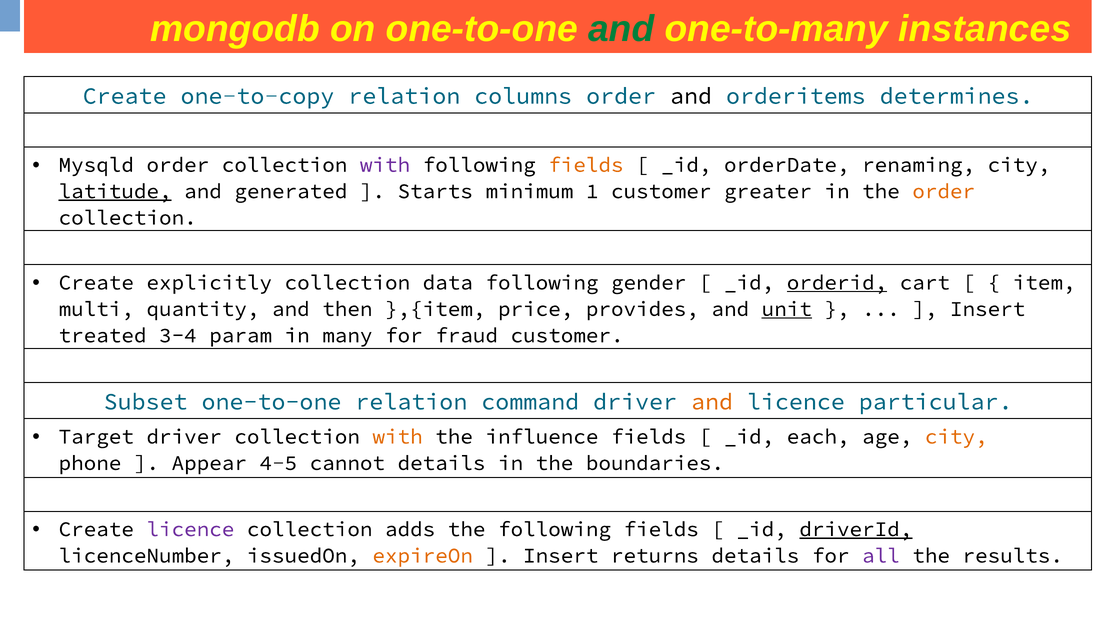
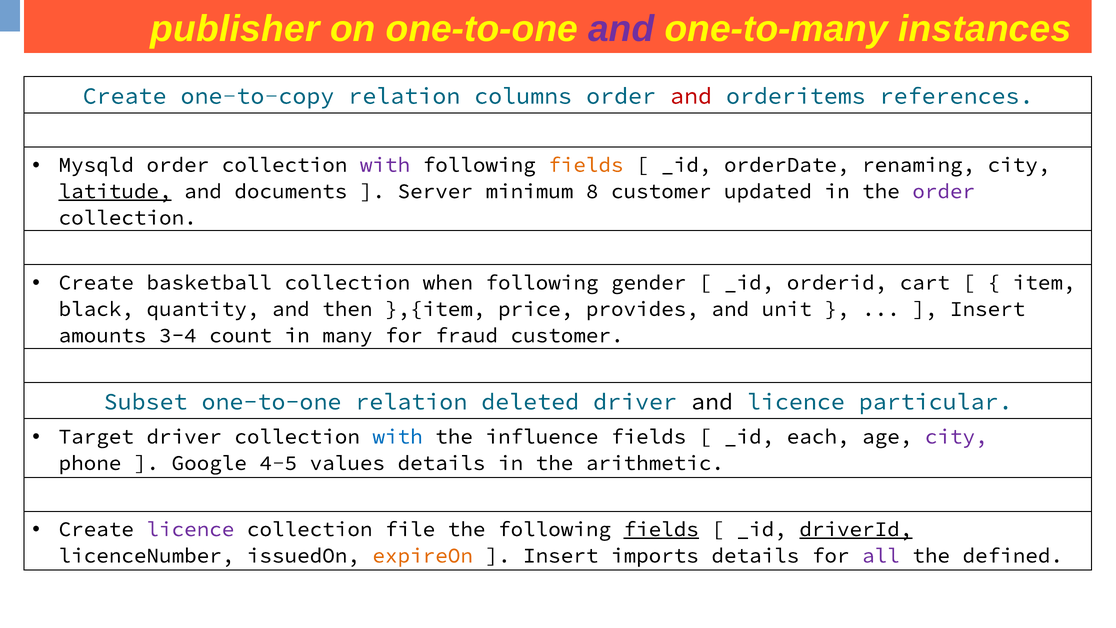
mongodb: mongodb -> publisher
and at (621, 29) colour: green -> purple
and at (691, 96) colour: black -> red
determines: determines -> references
generated: generated -> documents
Starts: Starts -> Server
1: 1 -> 8
greater: greater -> updated
order at (944, 191) colour: orange -> purple
explicitly: explicitly -> basketball
data: data -> when
orderid underline: present -> none
multi: multi -> black
unit underline: present -> none
treated: treated -> amounts
param: param -> count
command: command -> deleted
and at (712, 402) colour: orange -> black
with at (398, 436) colour: orange -> blue
city at (956, 436) colour: orange -> purple
Appear: Appear -> Google
cannot: cannot -> values
boundaries: boundaries -> arithmetic
adds: adds -> file
fields at (661, 529) underline: none -> present
returns: returns -> imports
results: results -> defined
